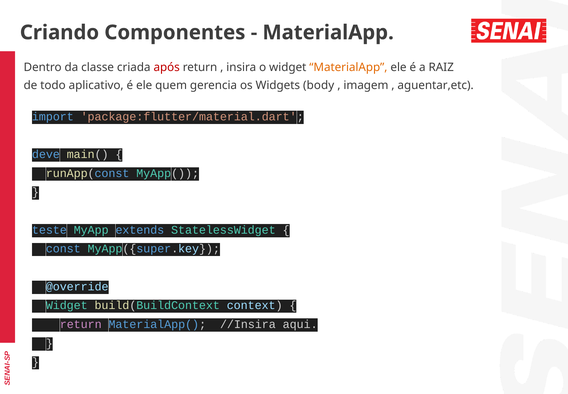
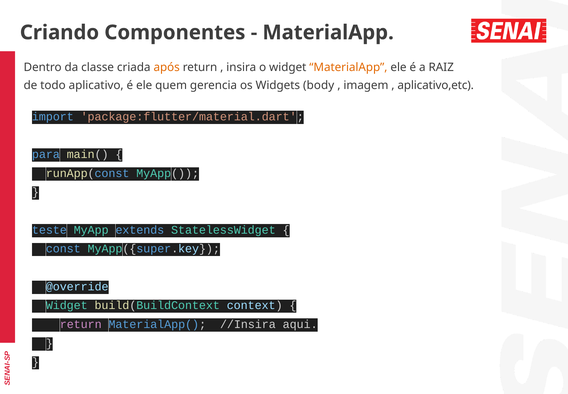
após colour: red -> orange
aguentar,etc: aguentar,etc -> aplicativo,etc
deve: deve -> para
